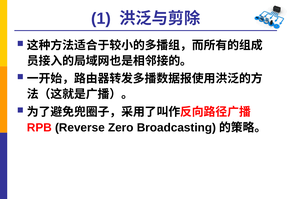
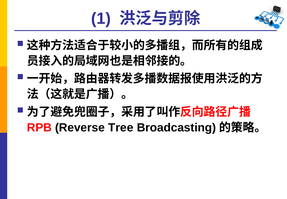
Zero: Zero -> Tree
